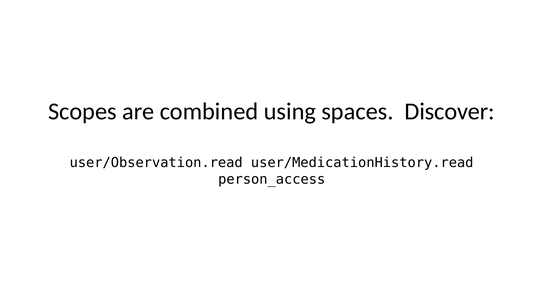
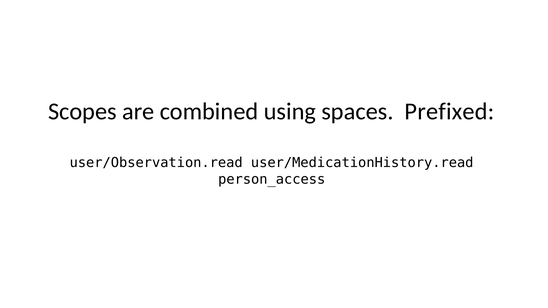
Discover: Discover -> Prefixed
